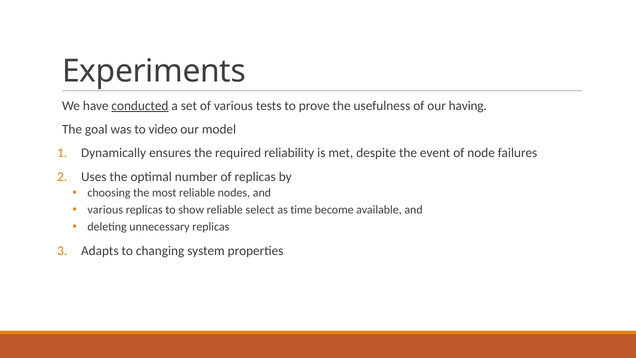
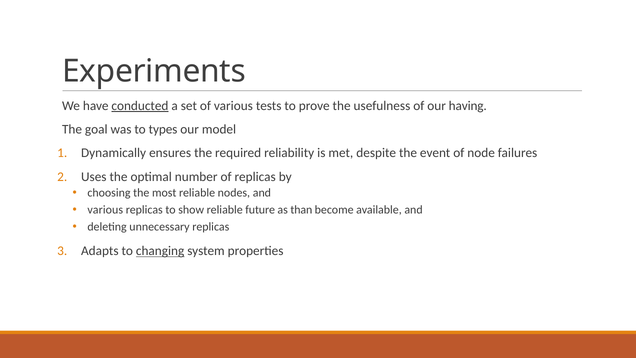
video: video -> types
select: select -> future
time: time -> than
changing underline: none -> present
